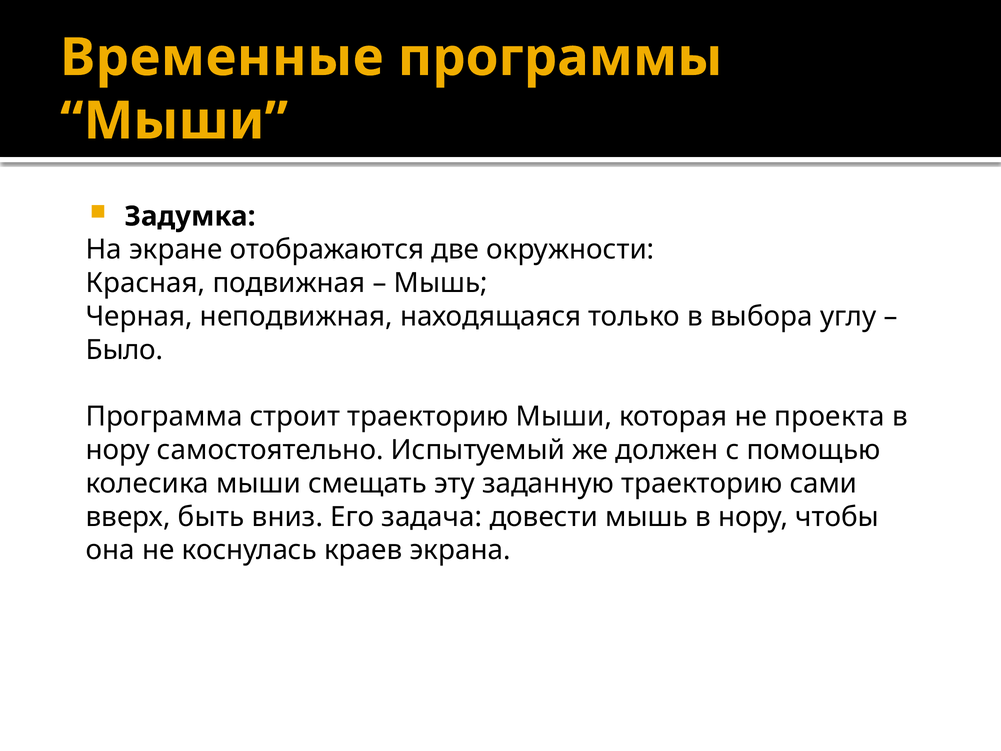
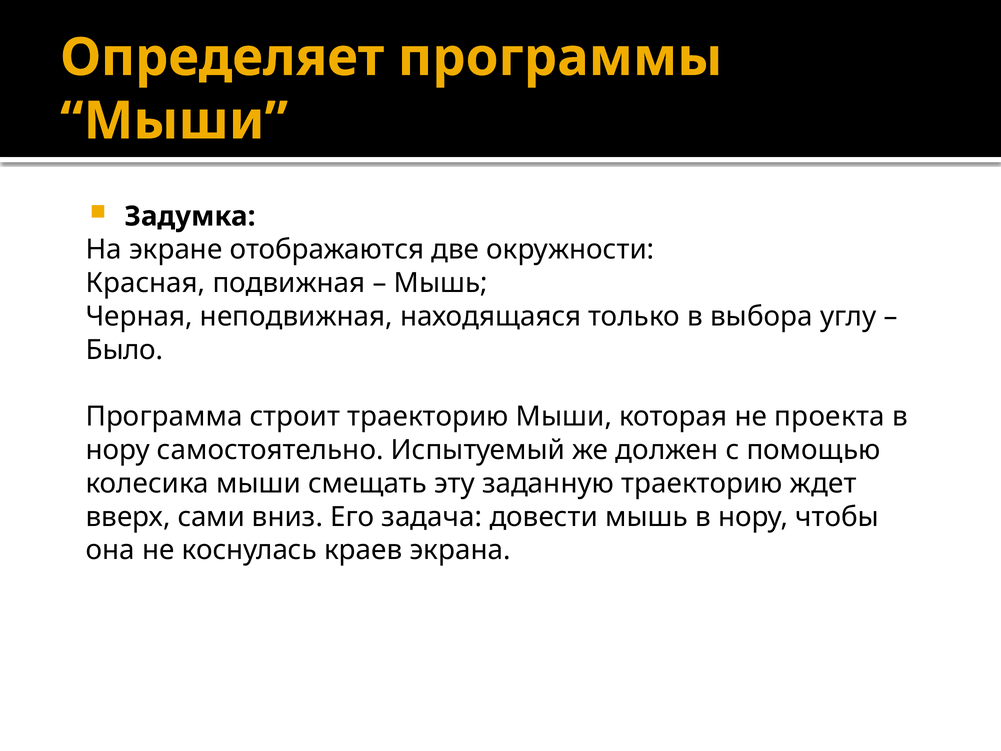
Временные: Временные -> Определяет
сами: сами -> ждет
быть: быть -> сами
